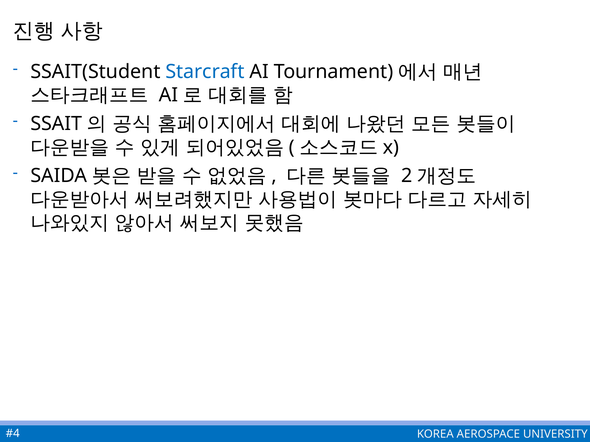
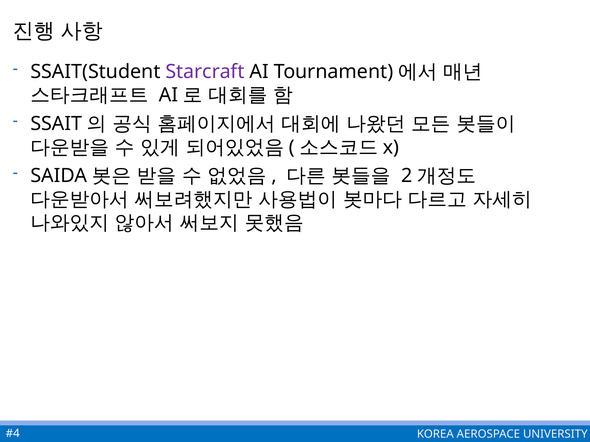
Starcraft colour: blue -> purple
